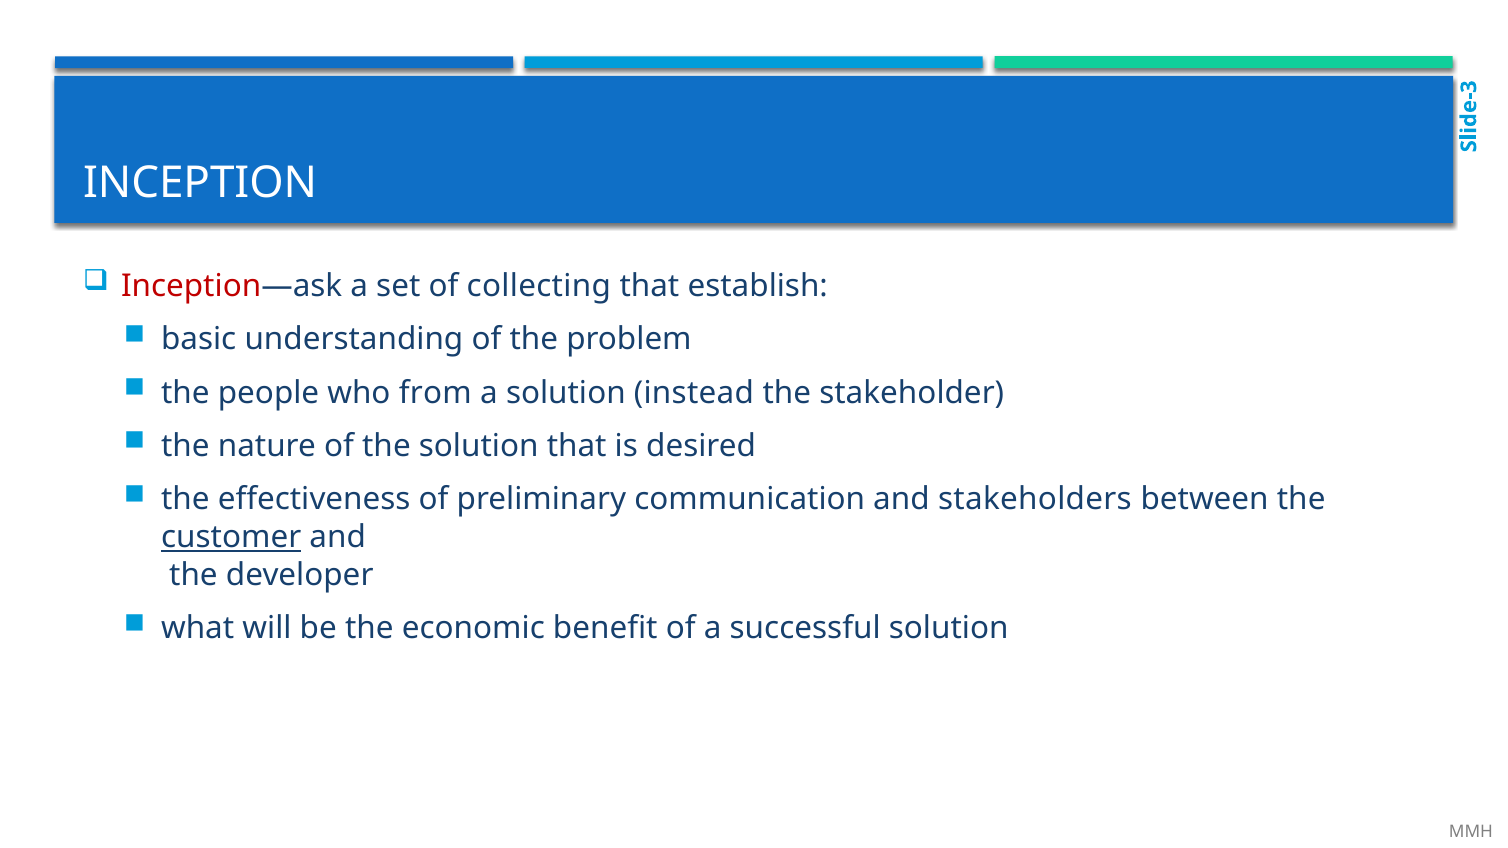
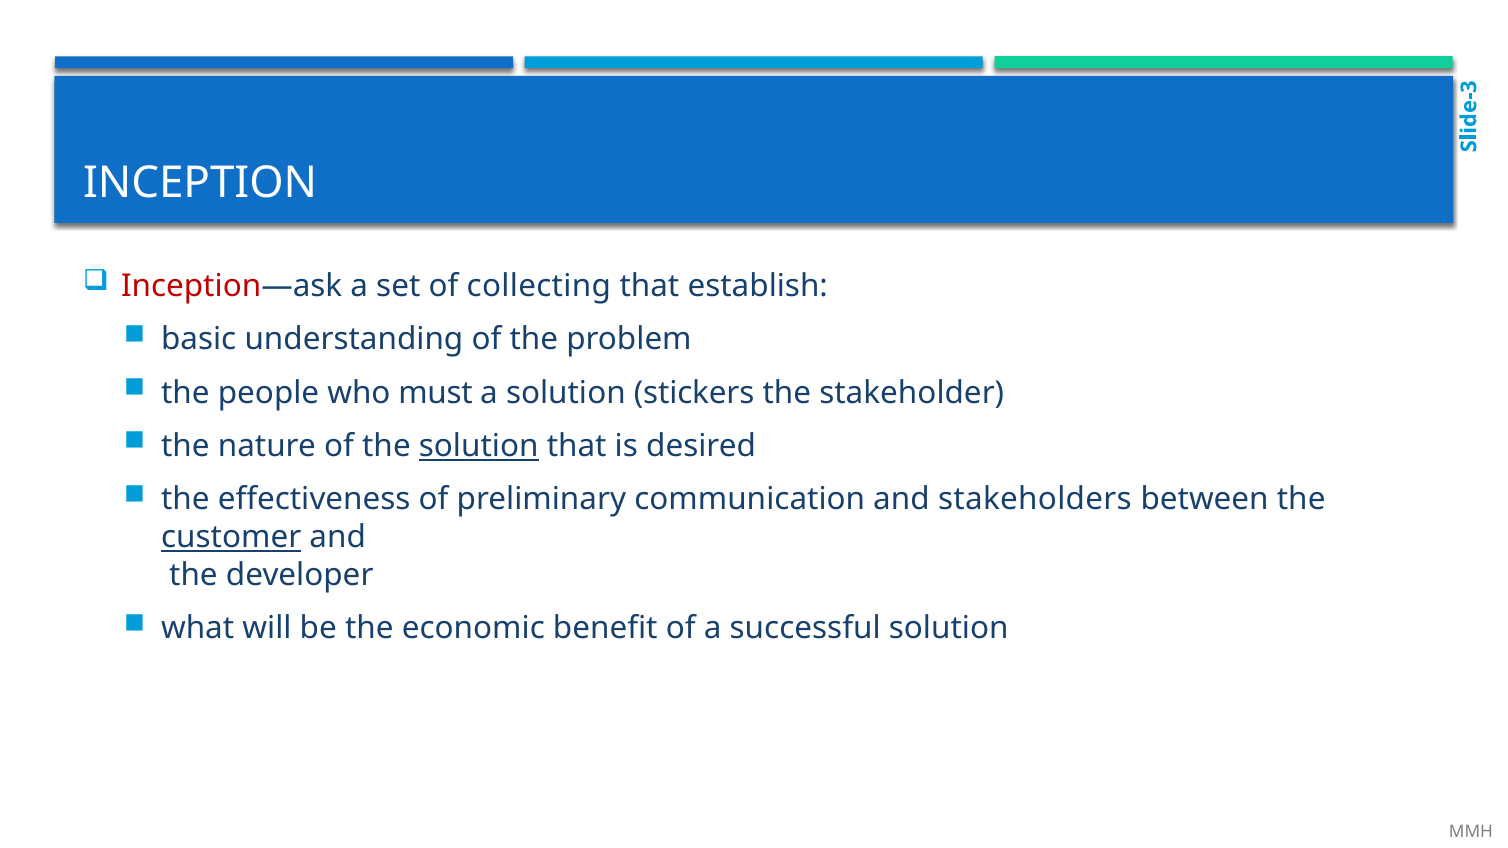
from: from -> must
instead: instead -> stickers
solution at (479, 446) underline: none -> present
